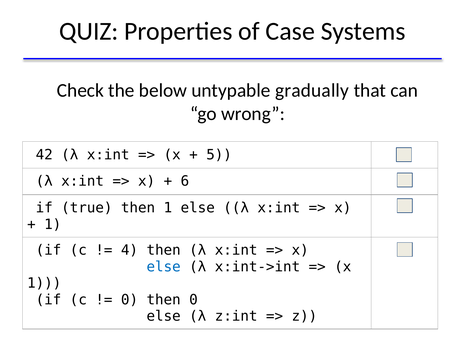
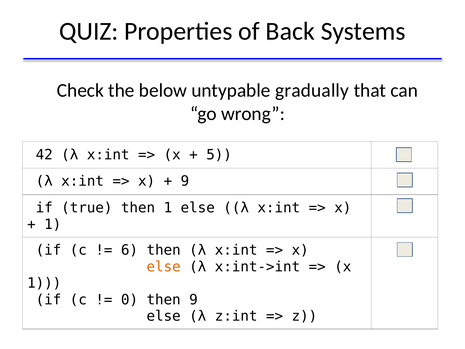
Case: Case -> Back
6 at (185, 181): 6 -> 9
4: 4 -> 6
else at (164, 267) colour: blue -> orange
then 0: 0 -> 9
